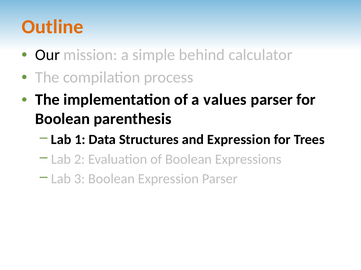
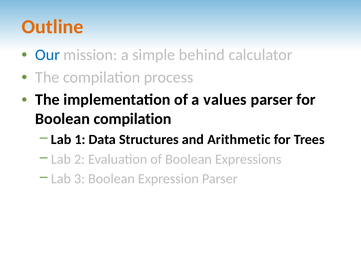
Our colour: black -> blue
Boolean parenthesis: parenthesis -> compilation
and Expression: Expression -> Arithmetic
